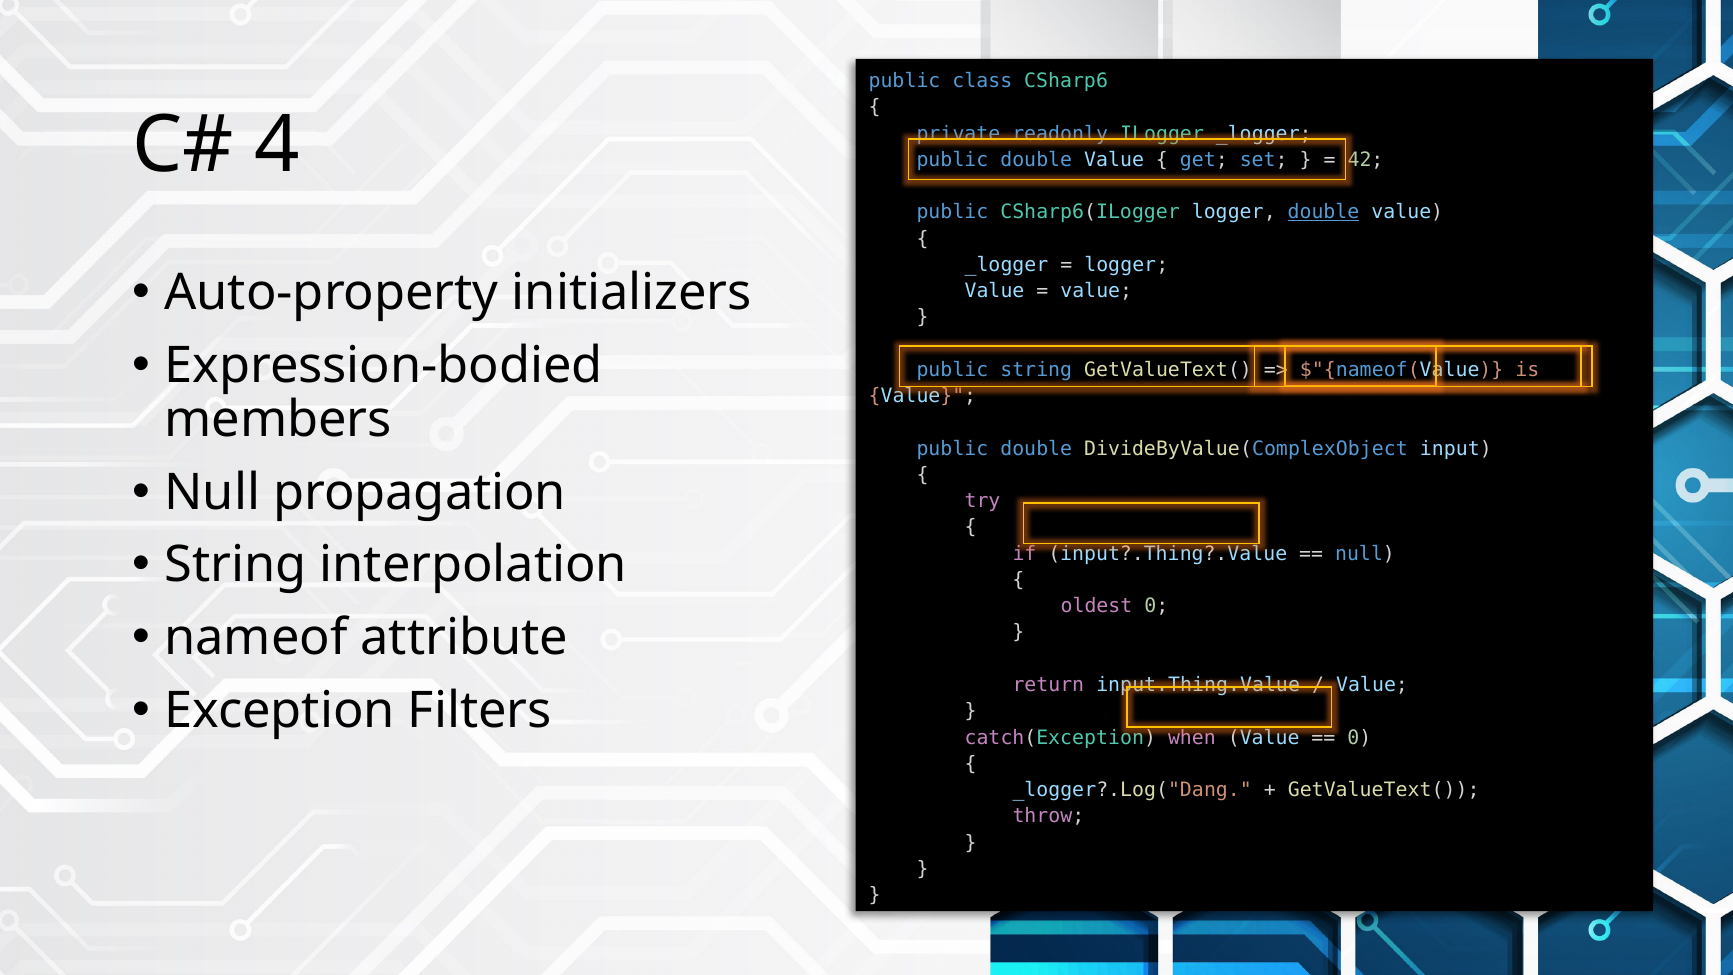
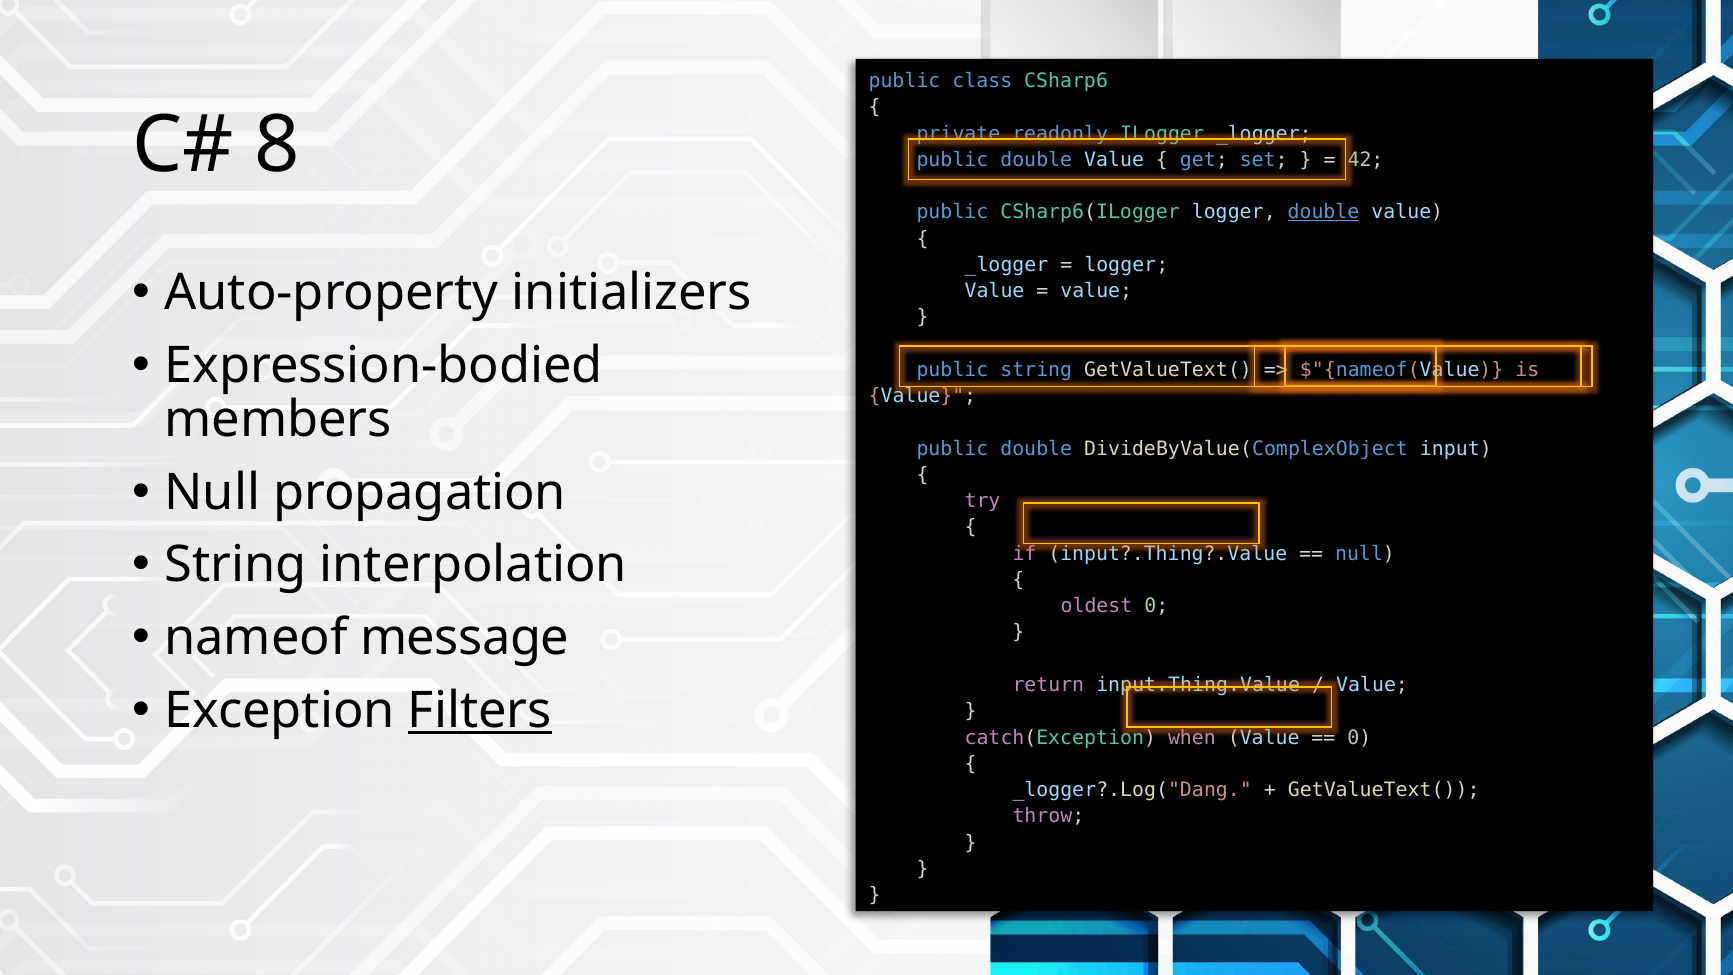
4: 4 -> 8
attribute: attribute -> message
Filters underline: none -> present
